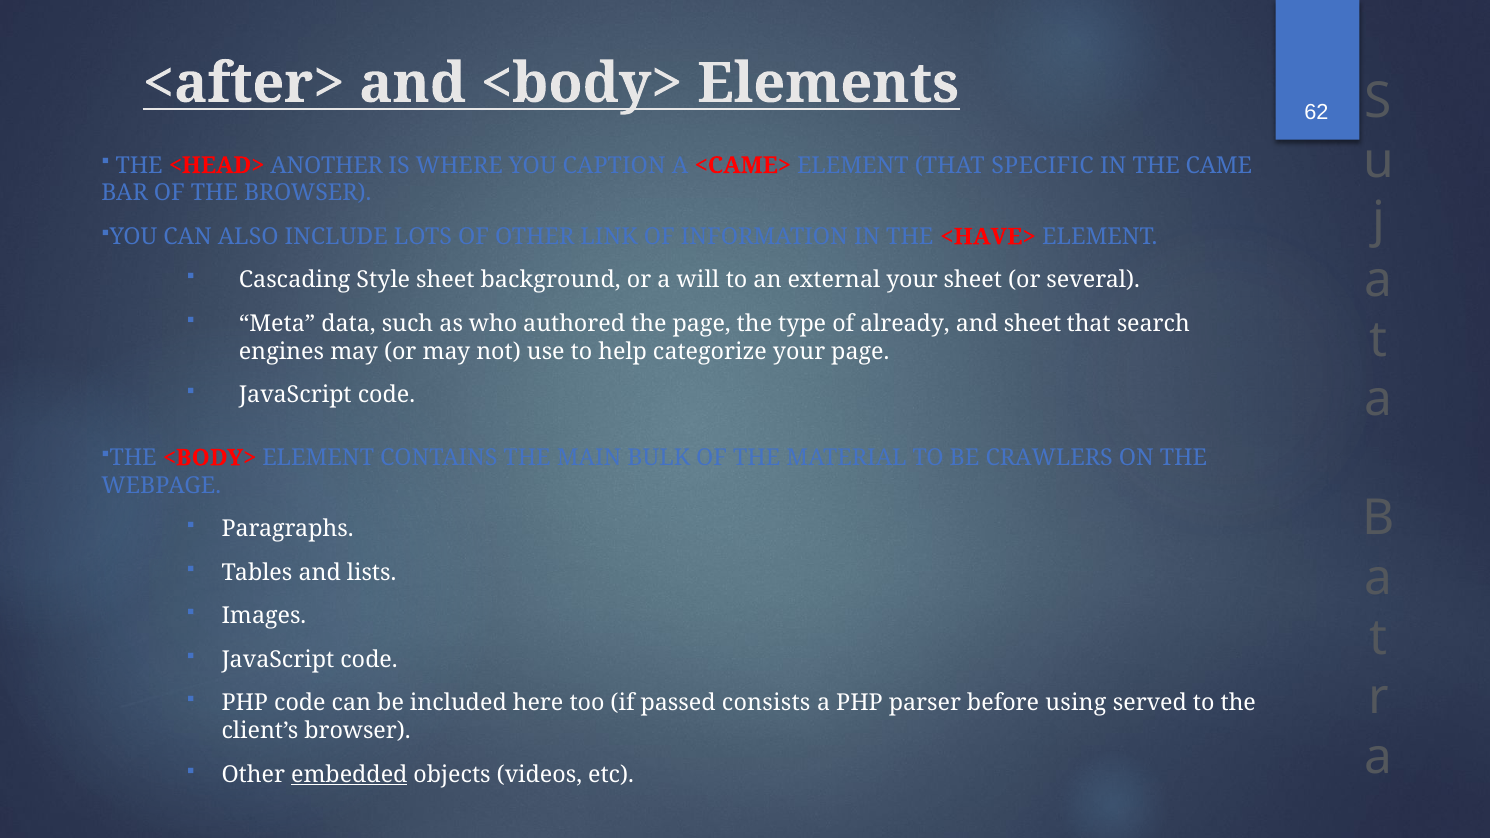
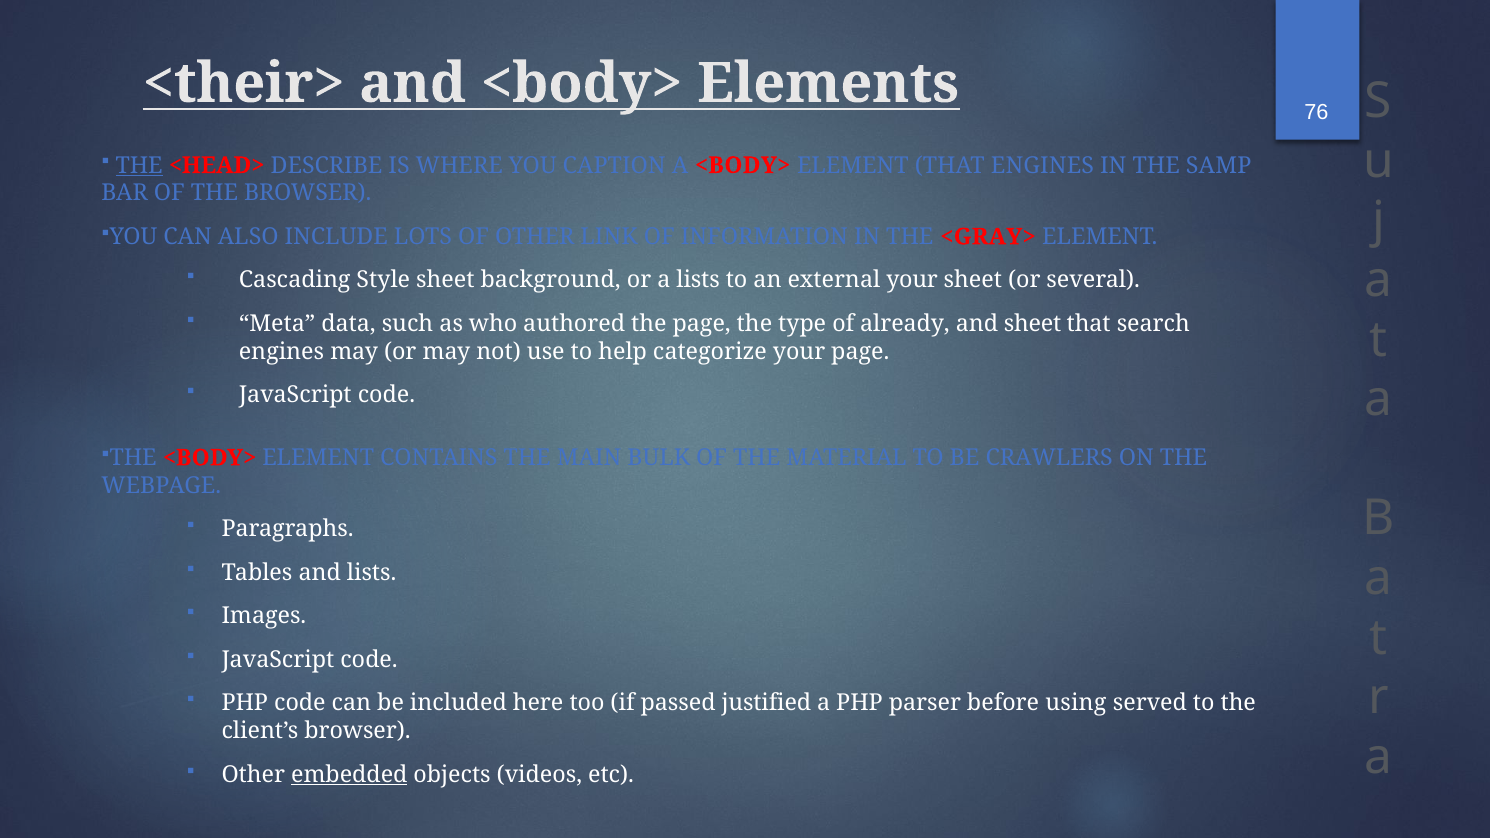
<after>: <after> -> <their>
62: 62 -> 76
THE at (139, 165) underline: none -> present
ANOTHER: ANOTHER -> DESCRIBE
A <CAME>: <CAME> -> <BODY>
THAT SPECIFIC: SPECIFIC -> ENGINES
CAME: CAME -> SAMP
<HAVE>: <HAVE> -> <GRAY>
a will: will -> lists
consists: consists -> justified
